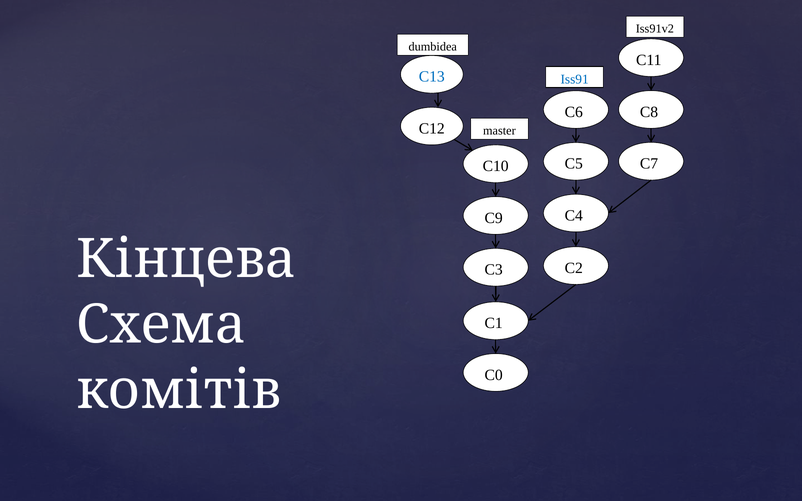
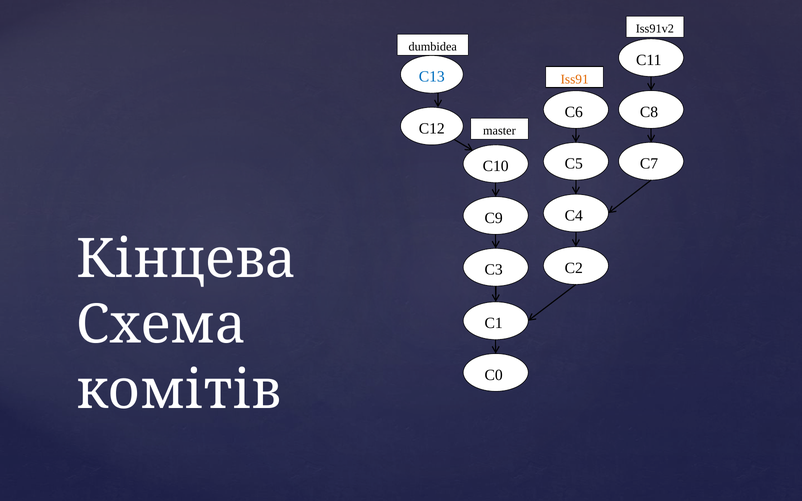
Iss91 colour: blue -> orange
